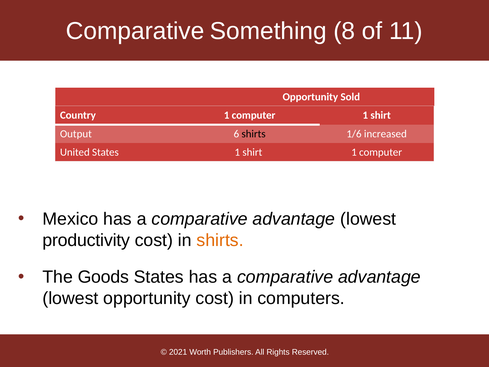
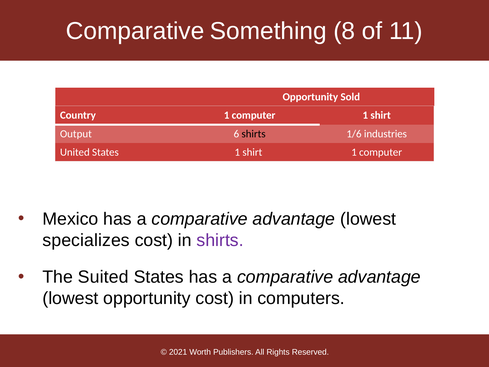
increased: increased -> industries
productivity: productivity -> specializes
shirts at (220, 240) colour: orange -> purple
Goods: Goods -> Suited
